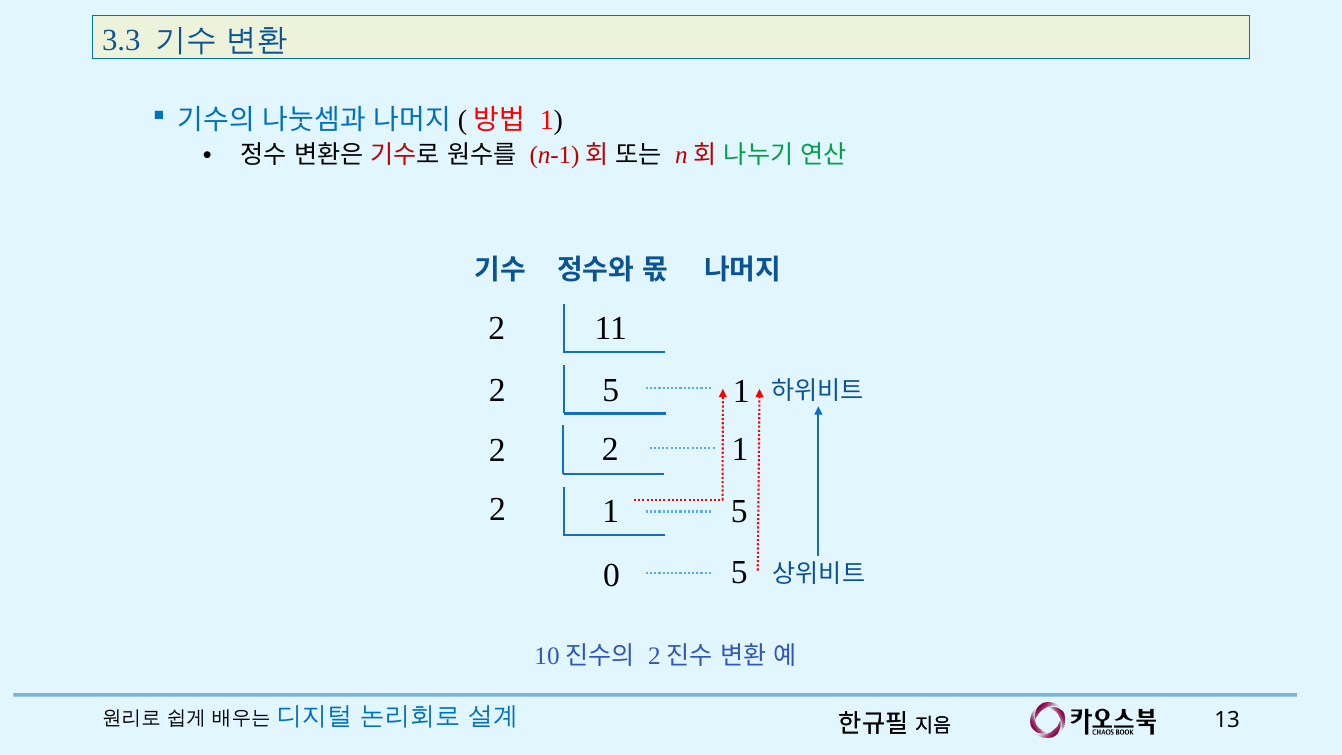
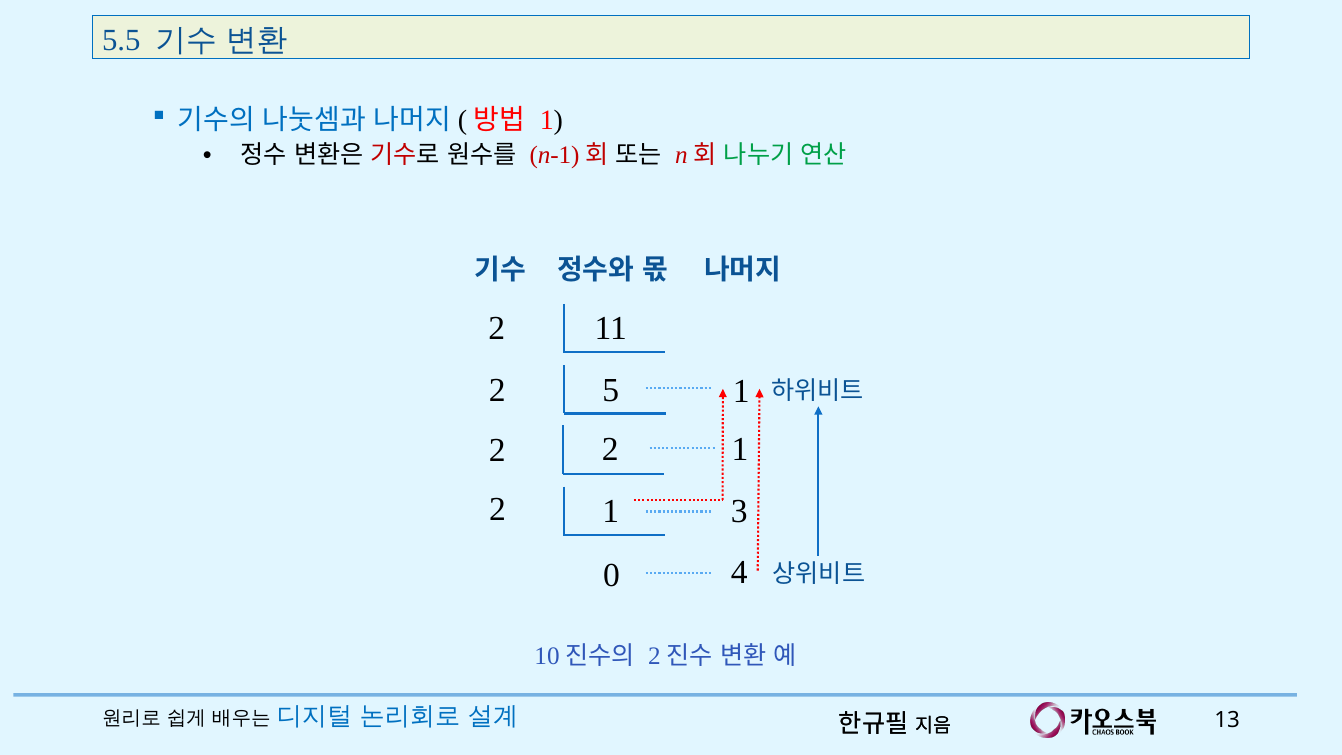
3.3: 3.3 -> 5.5
1 5: 5 -> 3
0 5: 5 -> 4
